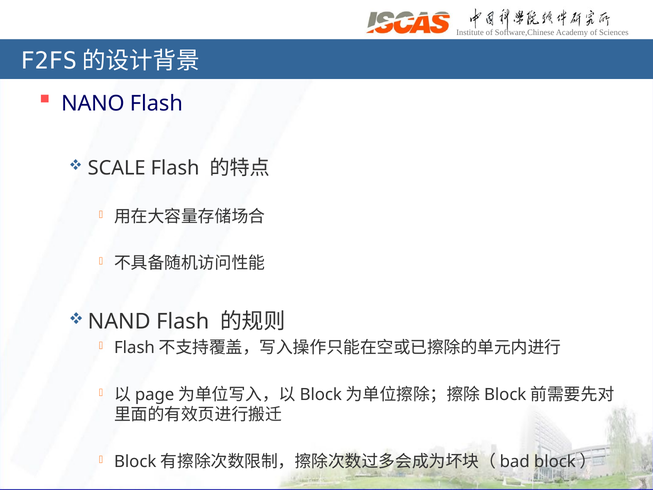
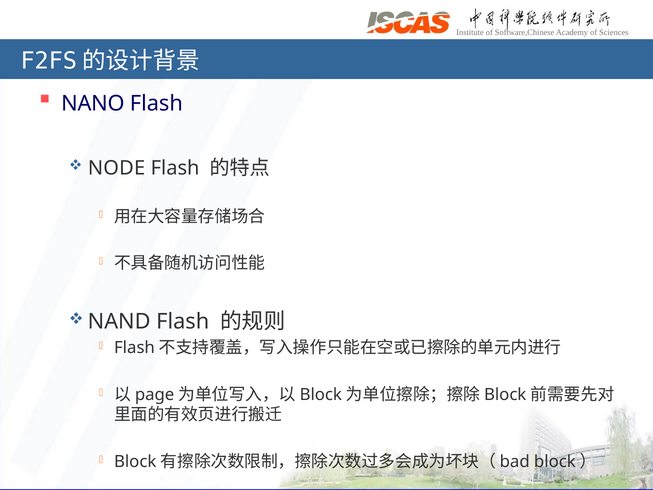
SCALE: SCALE -> NODE
